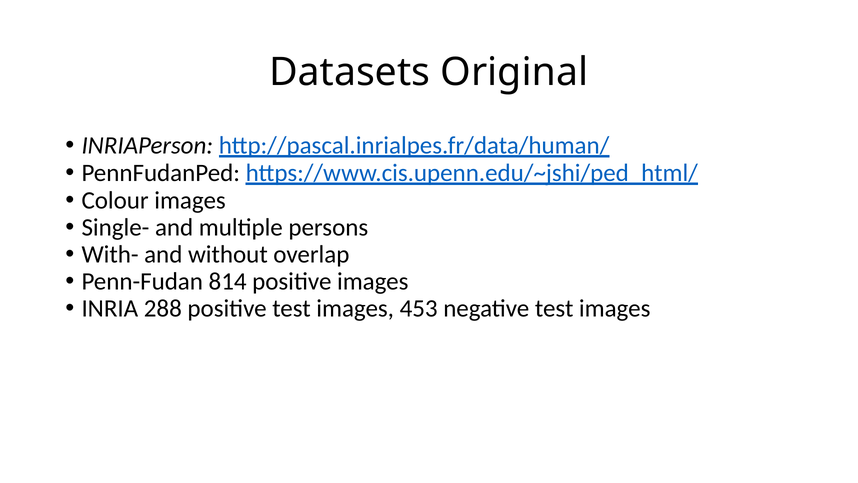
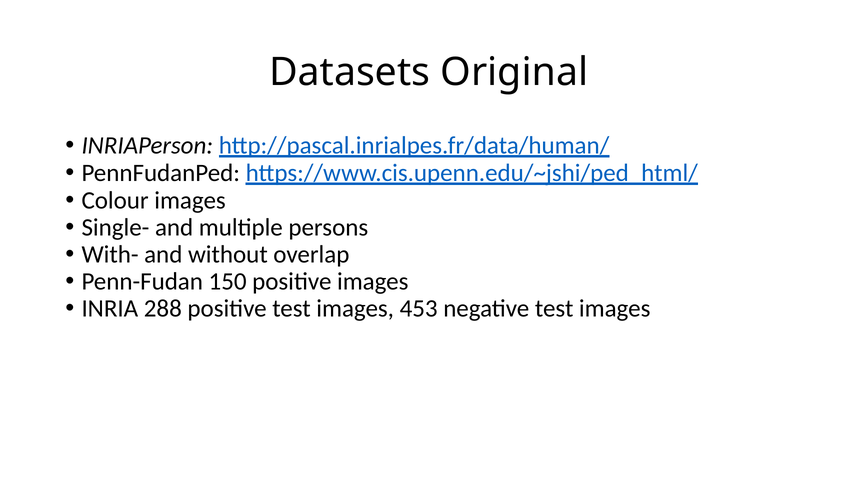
814: 814 -> 150
